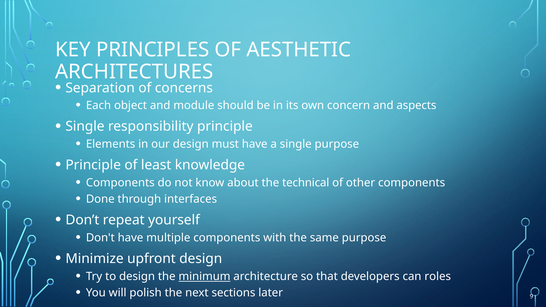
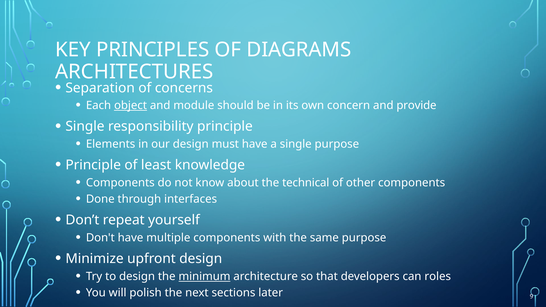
AESTHETIC: AESTHETIC -> DIAGRAMS
object underline: none -> present
aspects: aspects -> provide
